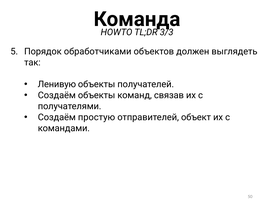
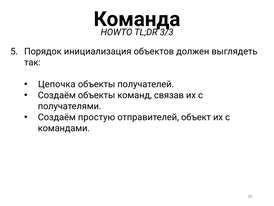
обработчиками: обработчиками -> инициализация
Ленивую: Ленивую -> Цепочка
